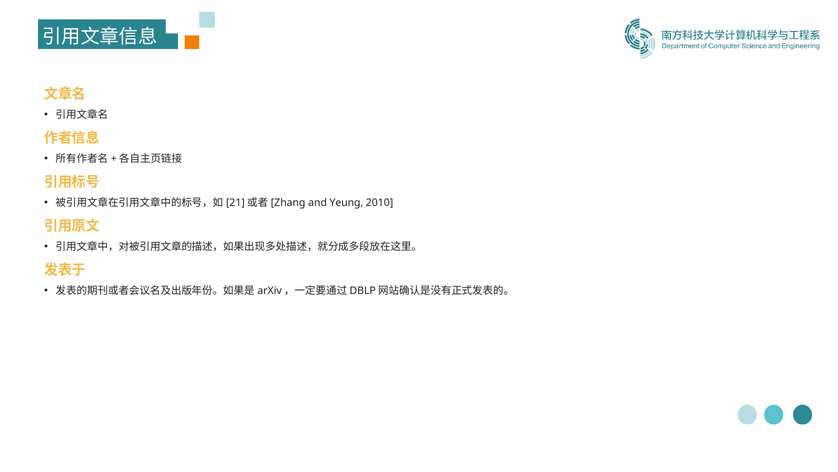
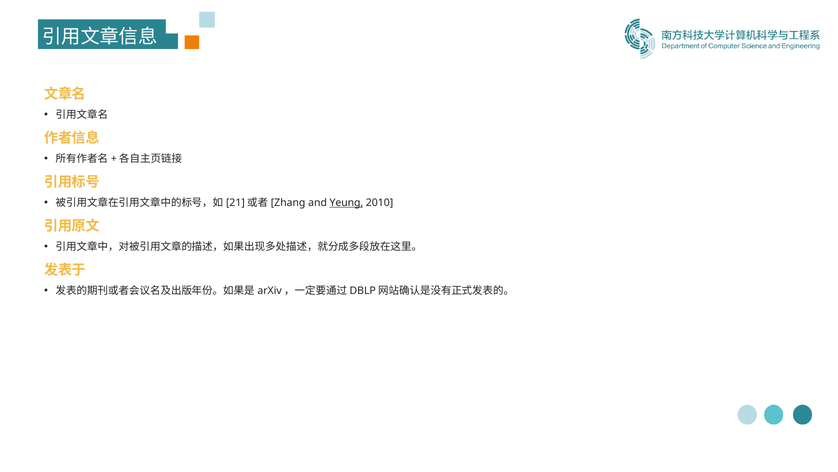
Yeung underline: none -> present
